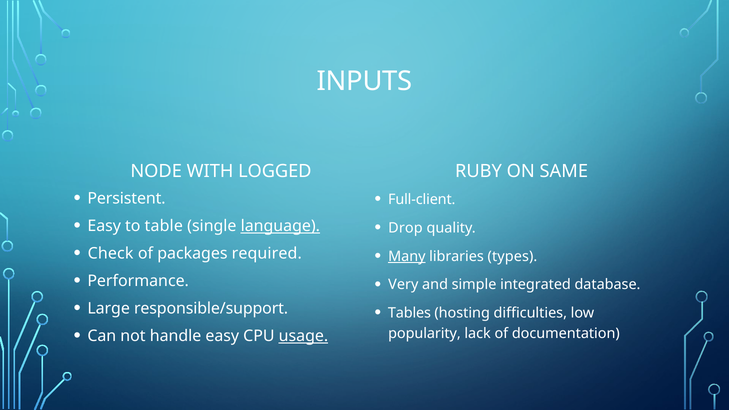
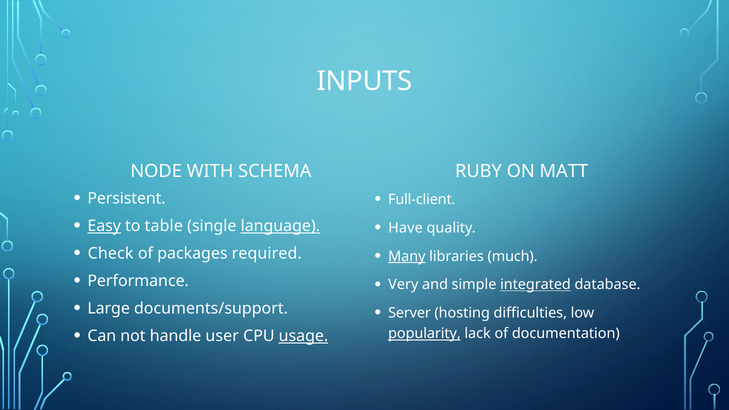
LOGGED: LOGGED -> SCHEMA
SAME: SAME -> MATT
Easy at (104, 226) underline: none -> present
Drop: Drop -> Have
types: types -> much
integrated underline: none -> present
responsible/support: responsible/support -> documents/support
Tables: Tables -> Server
handle easy: easy -> user
popularity underline: none -> present
